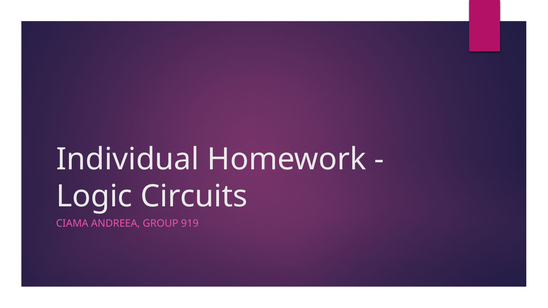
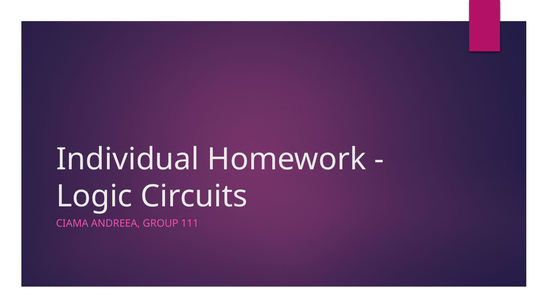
919: 919 -> 111
